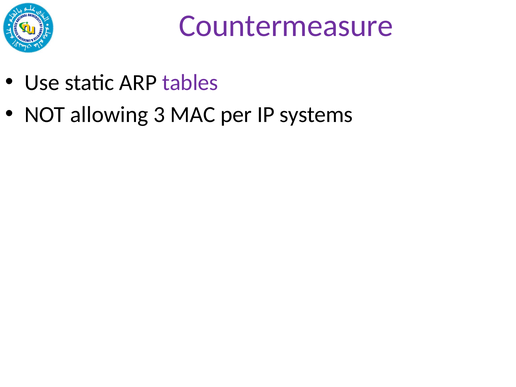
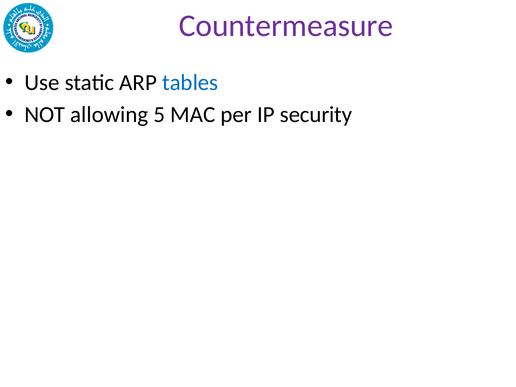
tables colour: purple -> blue
3: 3 -> 5
systems: systems -> security
